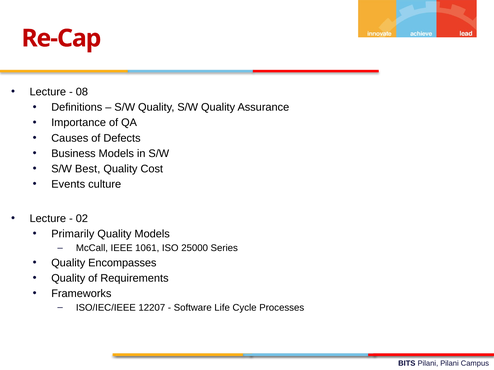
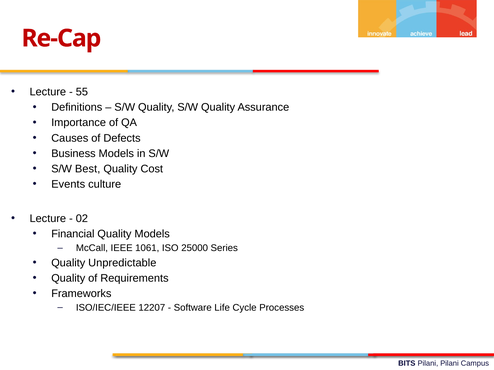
08: 08 -> 55
Primarily: Primarily -> Financial
Encompasses: Encompasses -> Unpredictable
